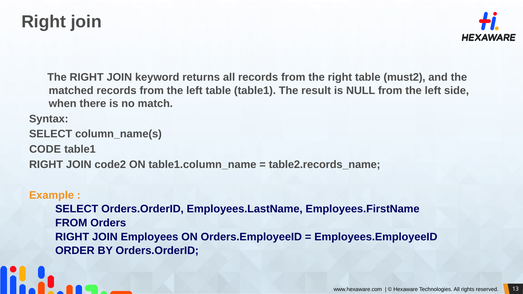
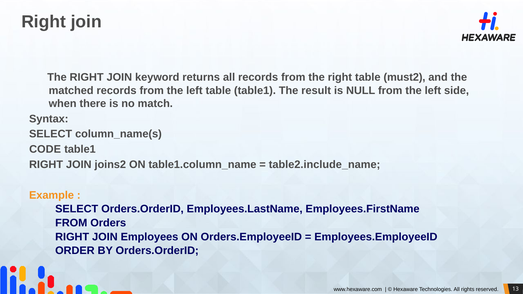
code2: code2 -> joins2
table2.records_name: table2.records_name -> table2.include_name
